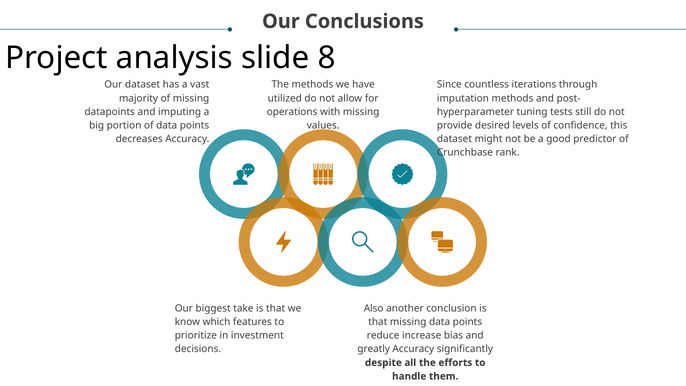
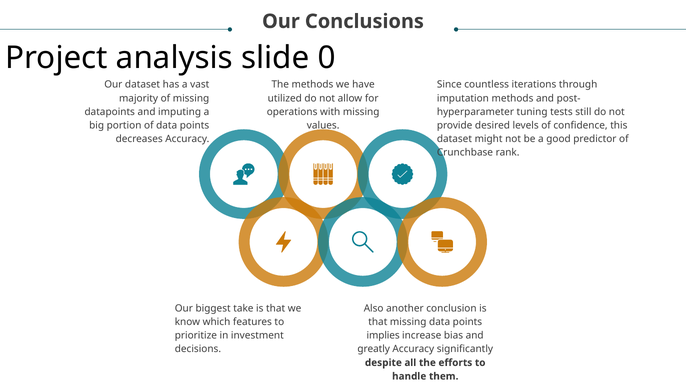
8: 8 -> 0
reduce: reduce -> implies
